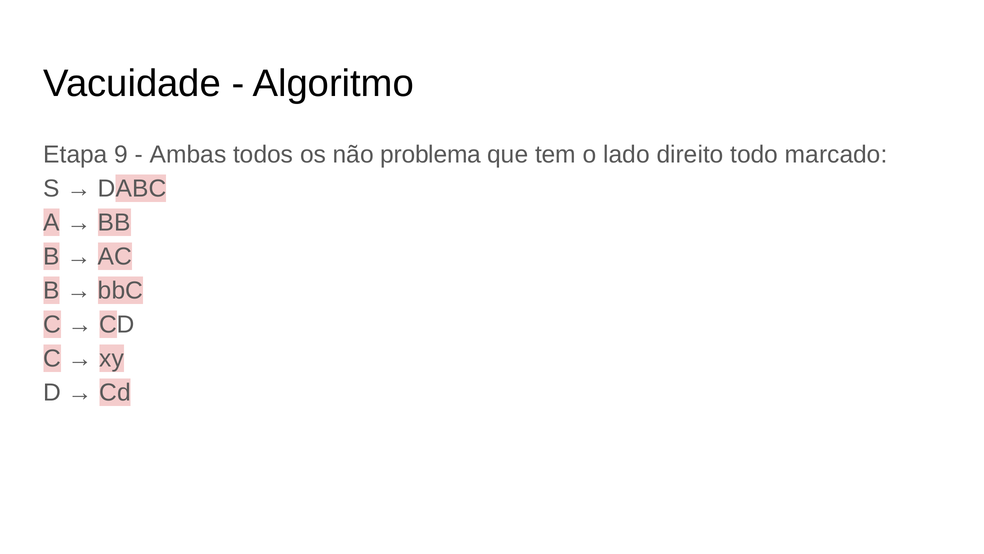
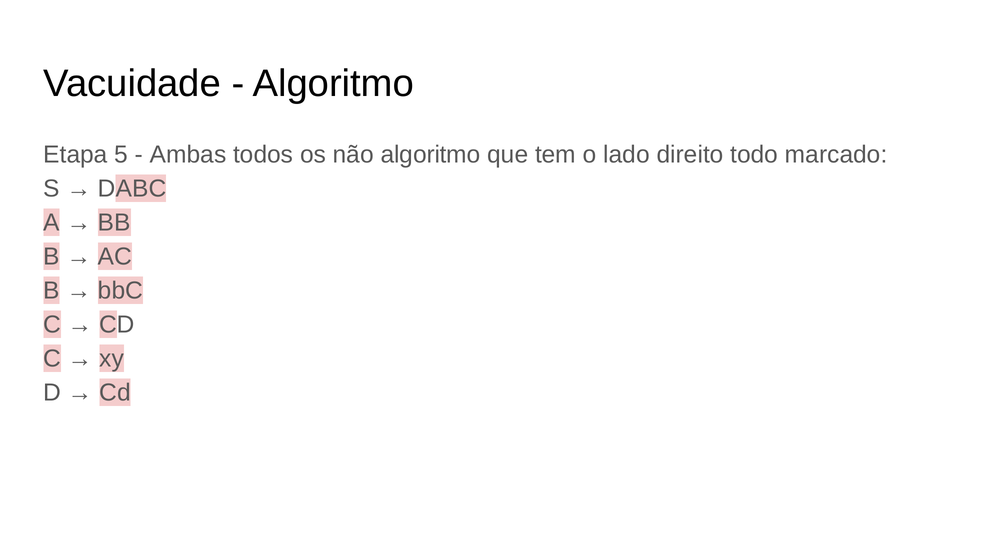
9: 9 -> 5
não problema: problema -> algoritmo
